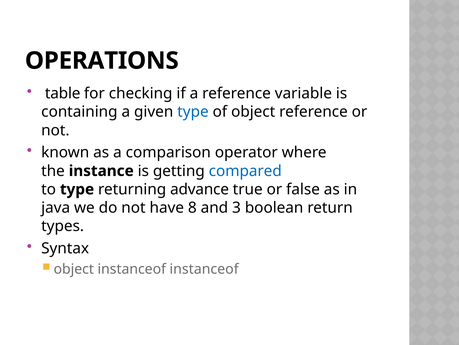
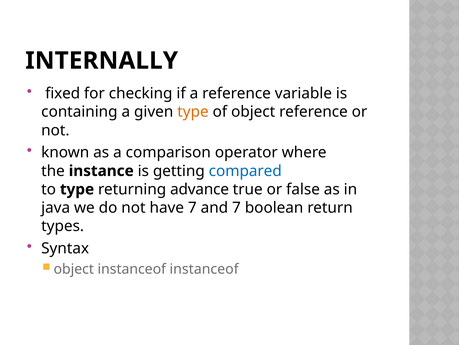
OPERATIONS: OPERATIONS -> INTERNALLY
table: table -> fixed
type at (193, 112) colour: blue -> orange
have 8: 8 -> 7
and 3: 3 -> 7
